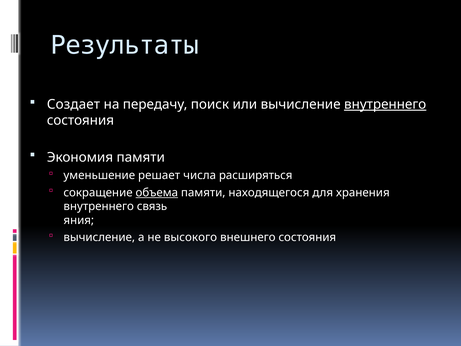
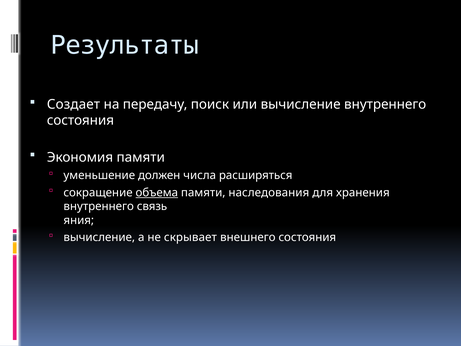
внутреннего at (385, 104) underline: present -> none
решает: решает -> должен
находящегося: находящегося -> наследования
высокого: высокого -> скрывает
